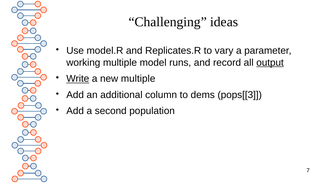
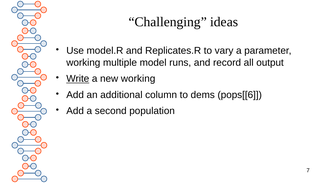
output underline: present -> none
new multiple: multiple -> working
pops[[3: pops[[3 -> pops[[6
